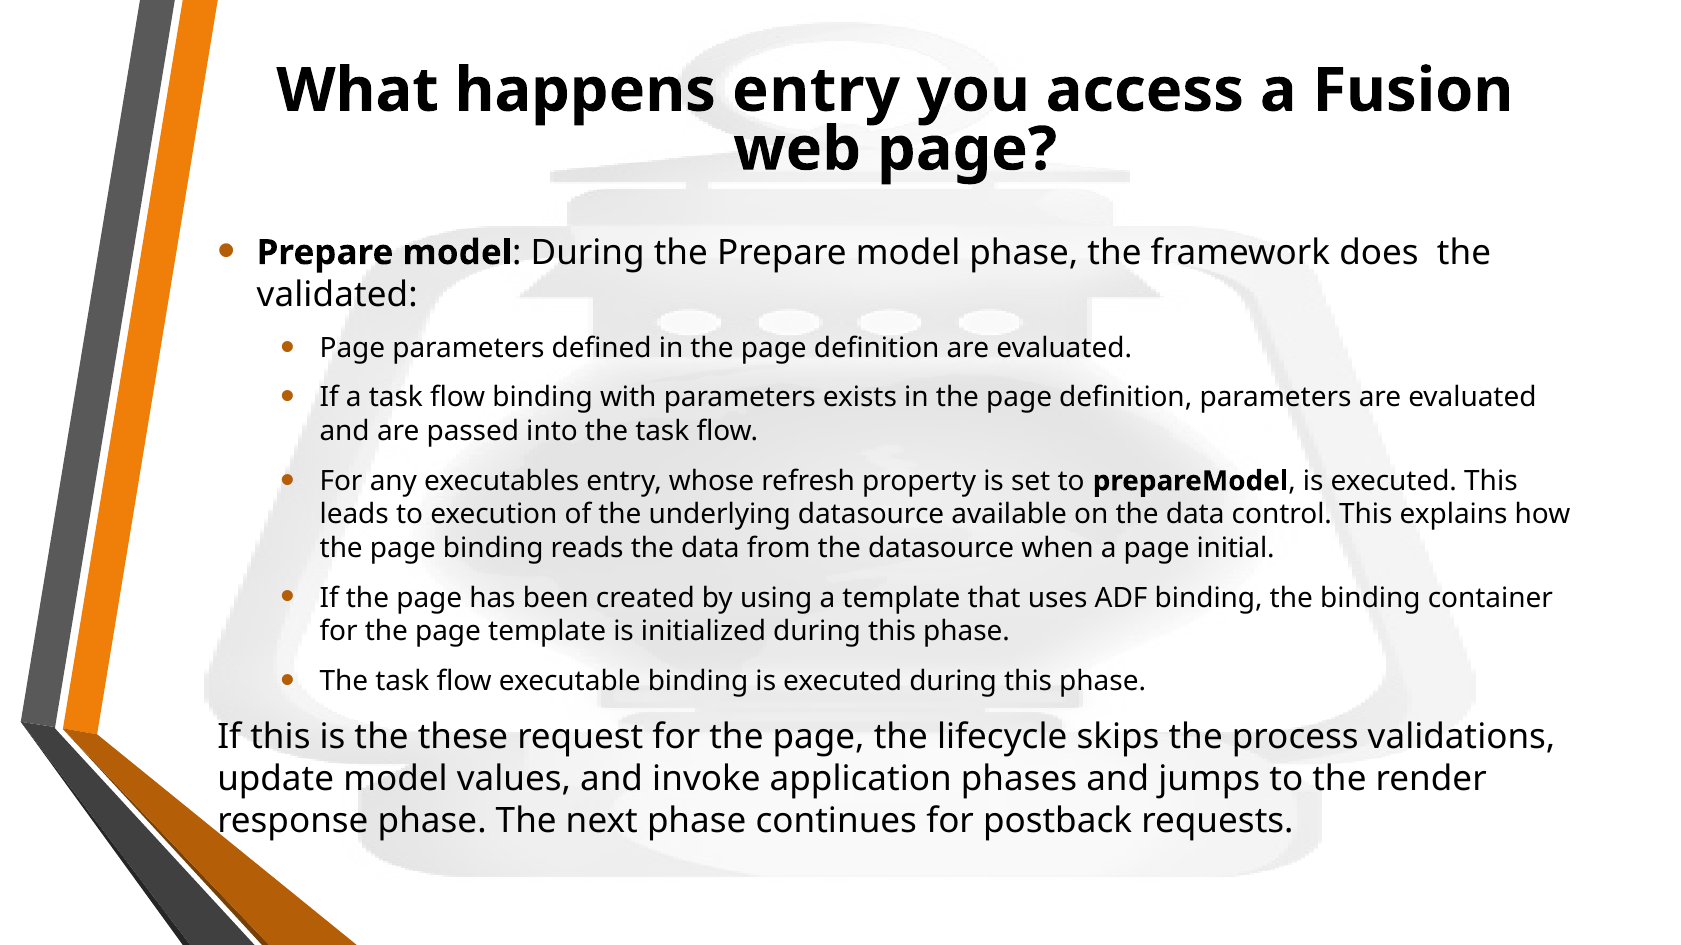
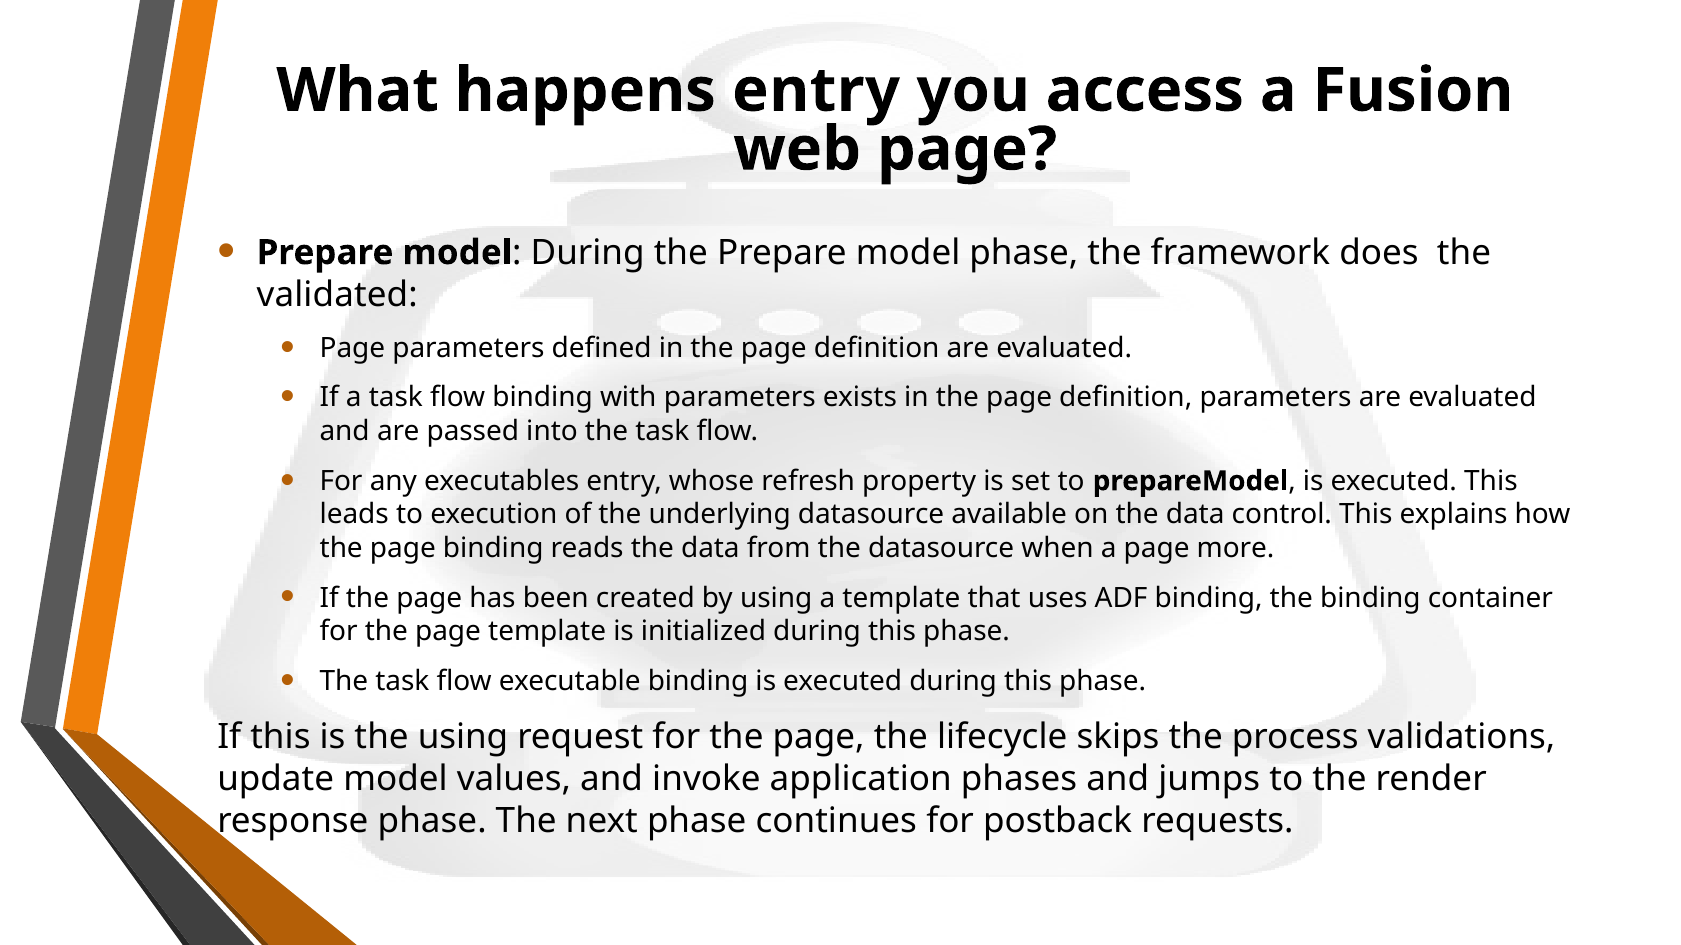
initial: initial -> more
the these: these -> using
